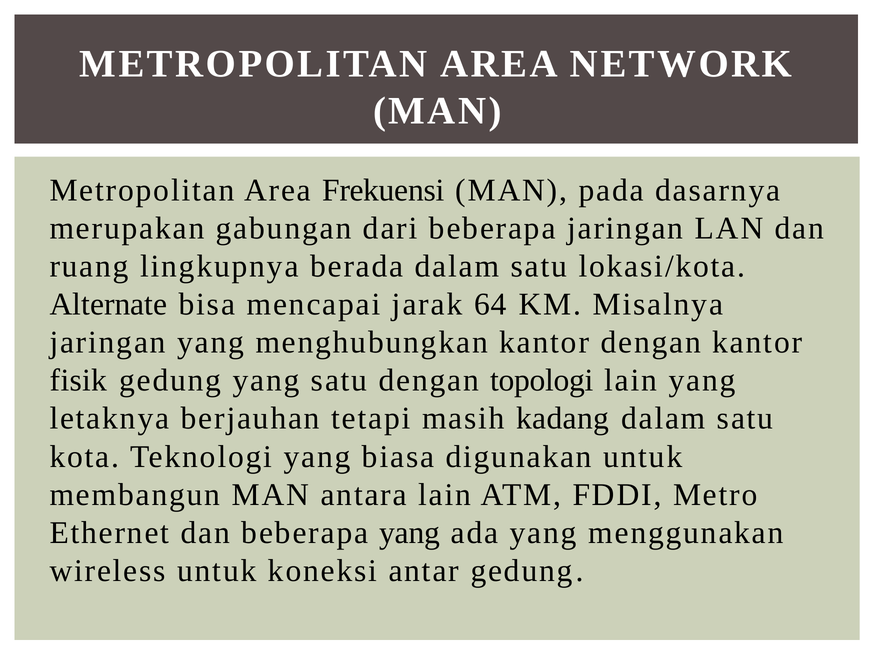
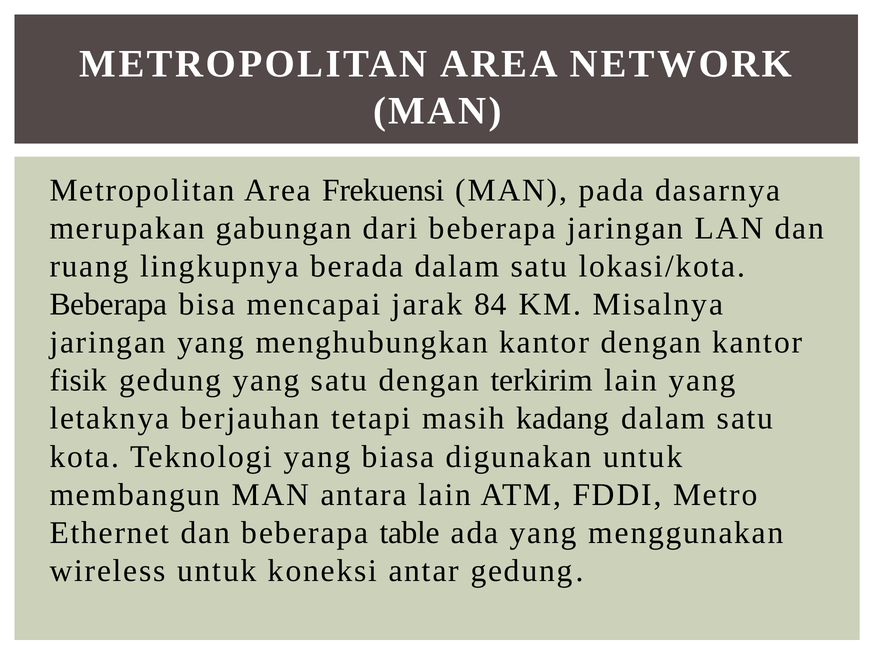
Alternate at (108, 304): Alternate -> Beberapa
64: 64 -> 84
topologi: topologi -> terkirim
beberapa yang: yang -> table
